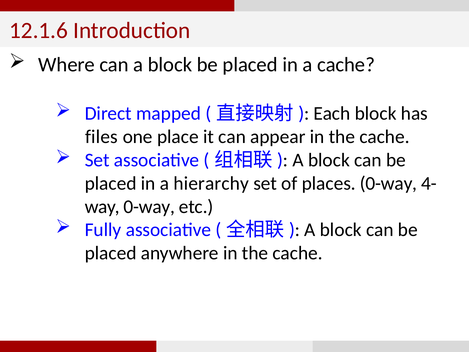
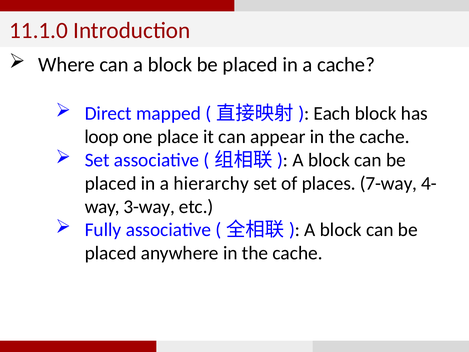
12.1.6: 12.1.6 -> 11.1.0
files: files -> loop
places 0-way: 0-way -> 7-way
0-way at (149, 206): 0-way -> 3-way
